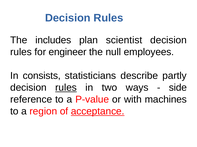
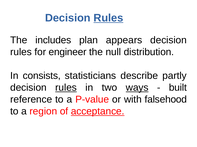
Rules at (108, 18) underline: none -> present
scientist: scientist -> appears
employees: employees -> distribution
ways underline: none -> present
side: side -> built
machines: machines -> falsehood
